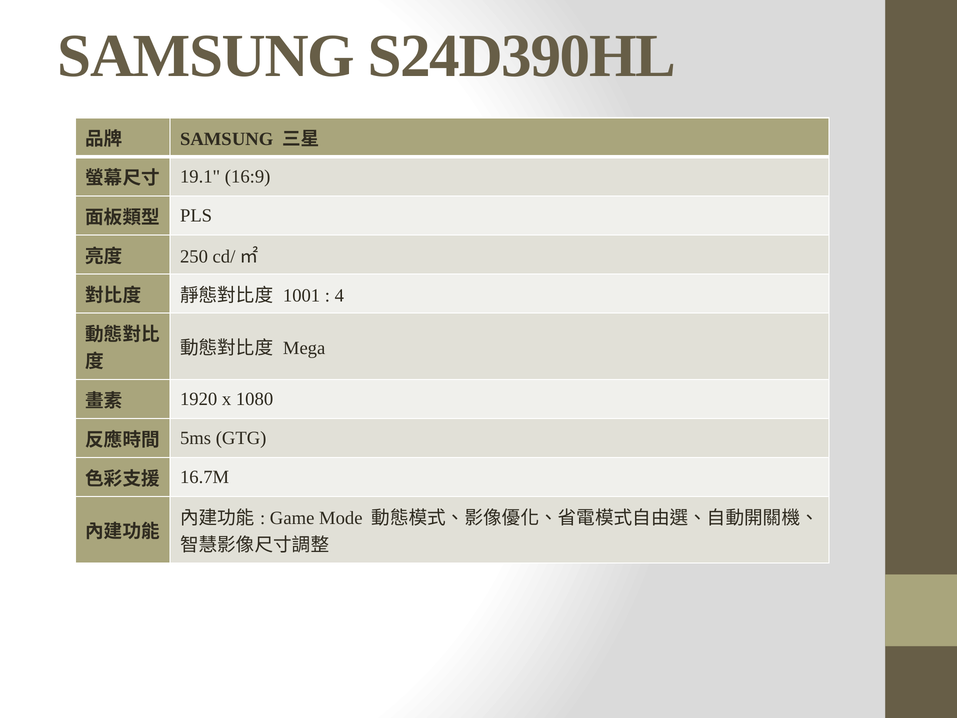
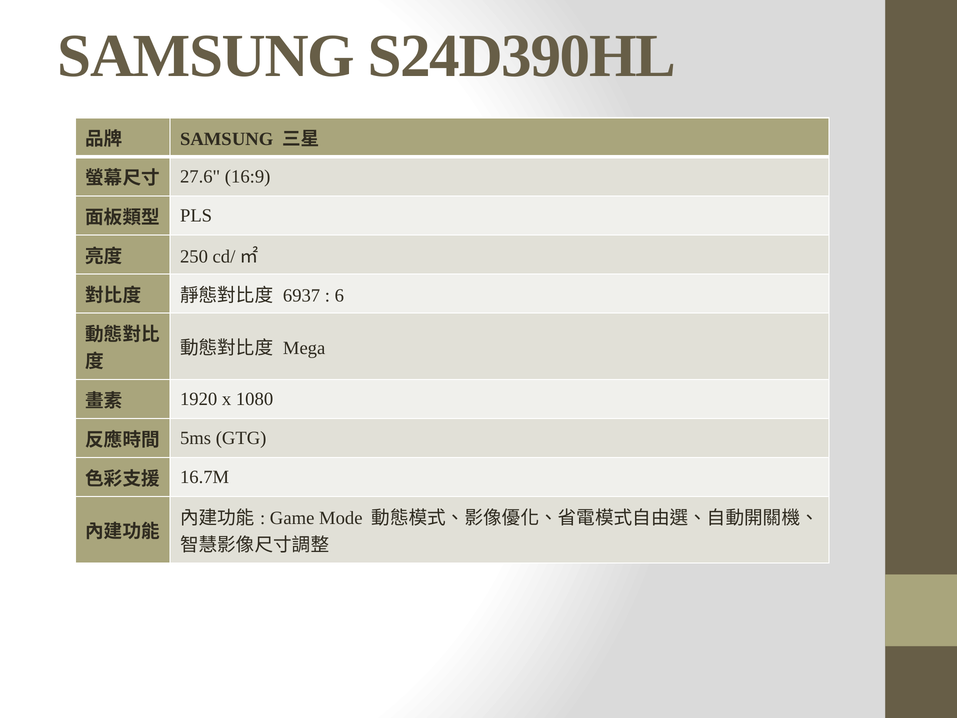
19.1: 19.1 -> 27.6
1001: 1001 -> 6937
4: 4 -> 6
